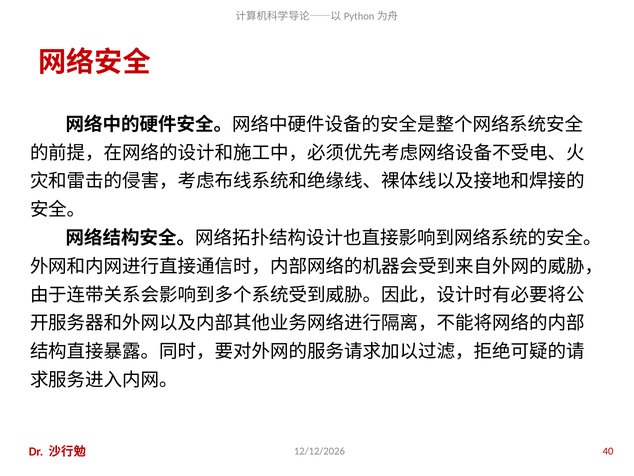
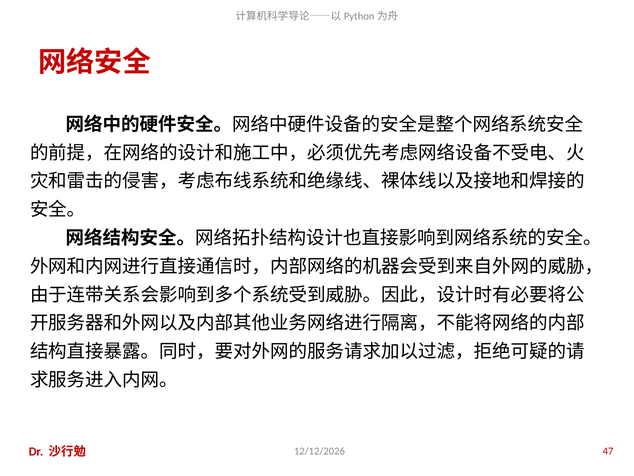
40: 40 -> 47
